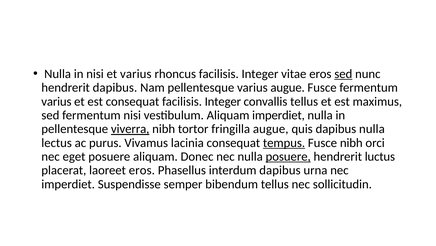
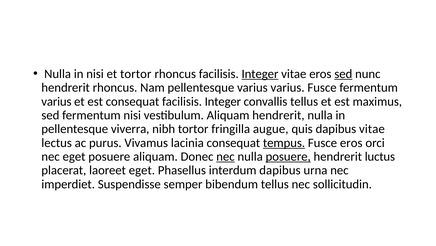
et varius: varius -> tortor
Integer at (260, 74) underline: none -> present
hendrerit dapibus: dapibus -> rhoncus
varius augue: augue -> varius
Aliquam imperdiet: imperdiet -> hendrerit
viverra underline: present -> none
dapibus nulla: nulla -> vitae
Fusce nibh: nibh -> eros
nec at (226, 156) underline: none -> present
laoreet eros: eros -> eget
